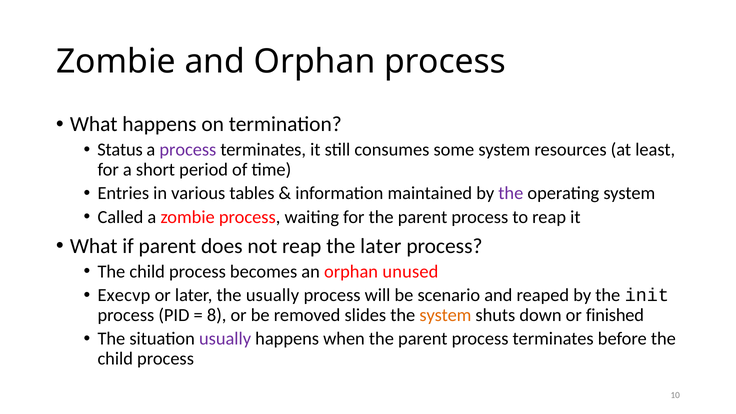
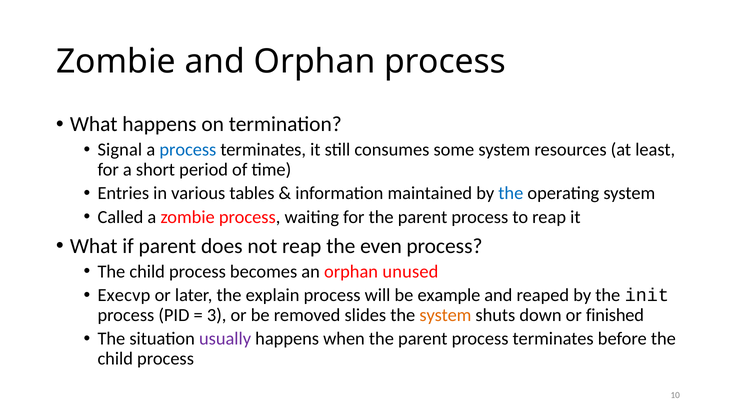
Status: Status -> Signal
process at (188, 150) colour: purple -> blue
the at (511, 193) colour: purple -> blue
the later: later -> even
the usually: usually -> explain
scenario: scenario -> example
8: 8 -> 3
